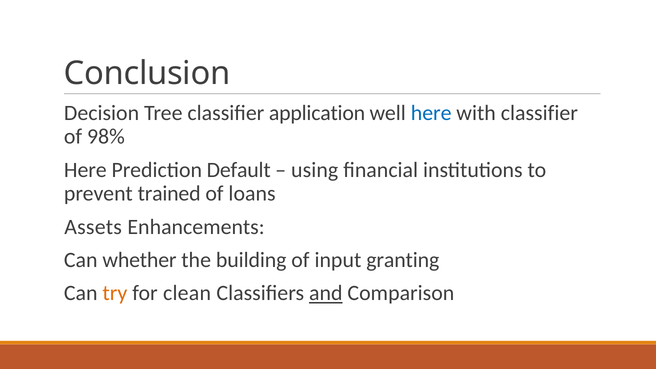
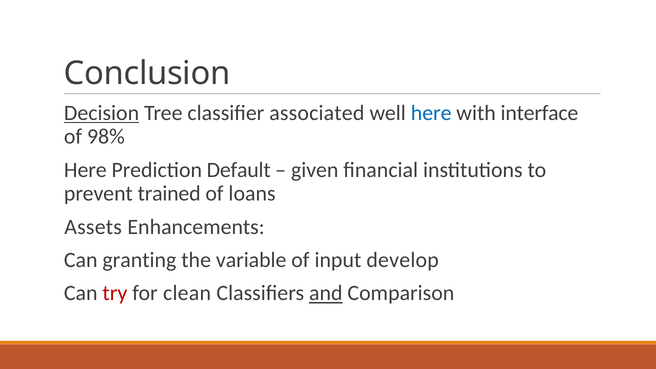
Decision underline: none -> present
application: application -> associated
with classifier: classifier -> interface
using: using -> given
whether: whether -> granting
building: building -> variable
granting: granting -> develop
try colour: orange -> red
